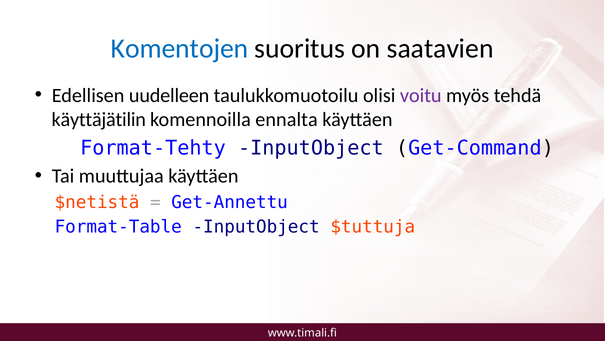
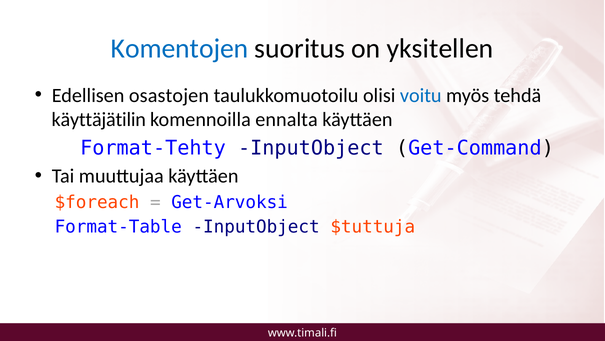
saatavien: saatavien -> yksitellen
uudelleen: uudelleen -> osastojen
voitu colour: purple -> blue
$netistä: $netistä -> $foreach
Get-Annettu: Get-Annettu -> Get-Arvoksi
